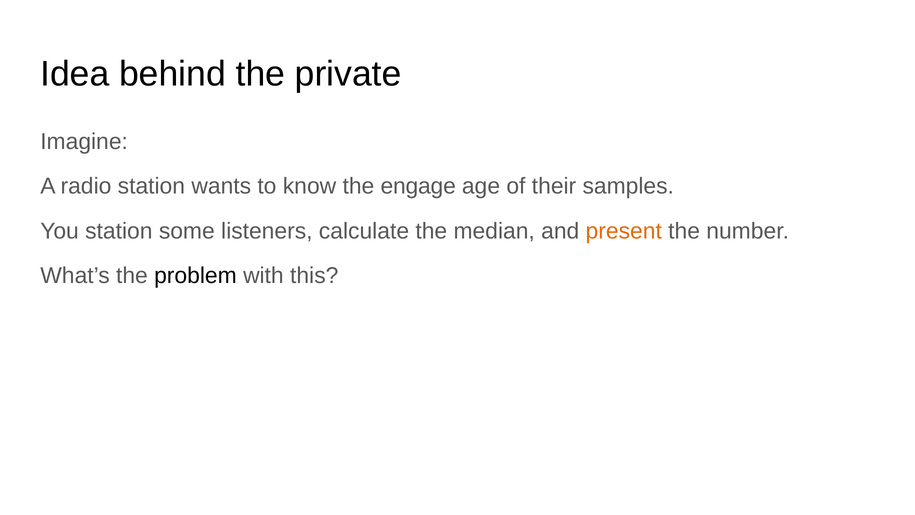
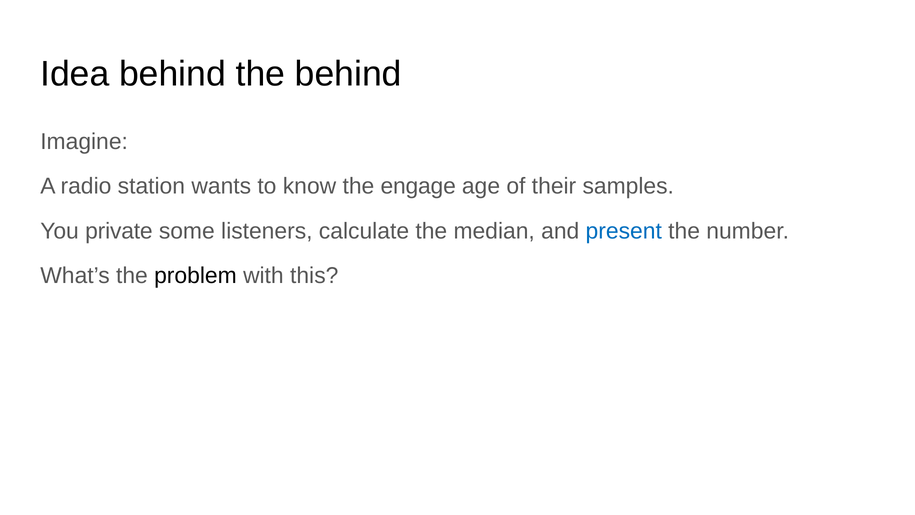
the private: private -> behind
You station: station -> private
present colour: orange -> blue
